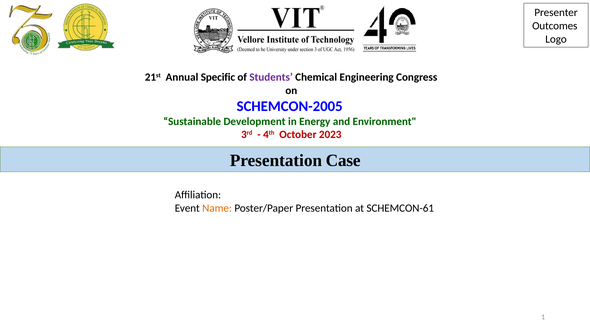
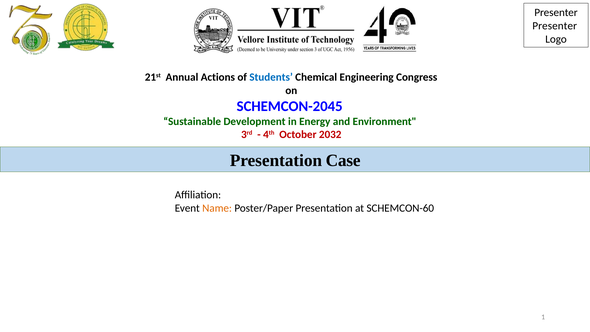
Outcomes at (555, 26): Outcomes -> Presenter
Specific: Specific -> Actions
Students colour: purple -> blue
SCHEMCON-2005: SCHEMCON-2005 -> SCHEMCON-2045
2023: 2023 -> 2032
SCHEMCON-61: SCHEMCON-61 -> SCHEMCON-60
